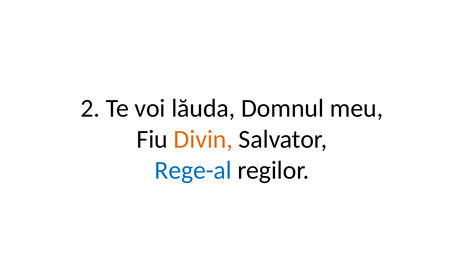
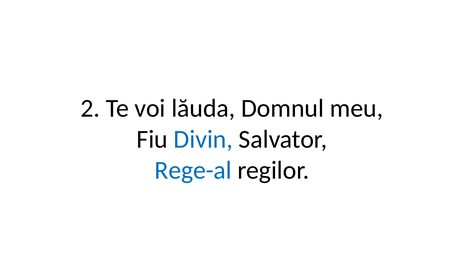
Divin colour: orange -> blue
